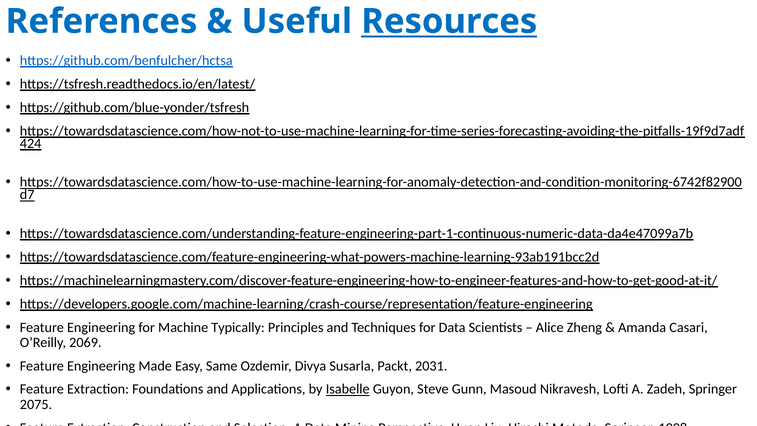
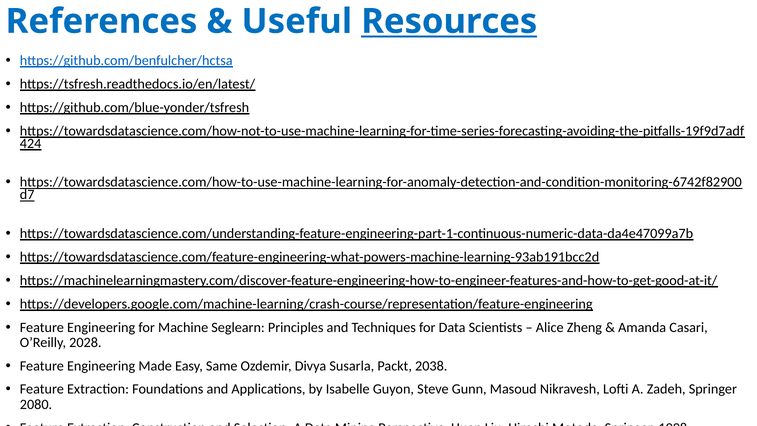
Typically: Typically -> Seglearn
2069: 2069 -> 2028
2031: 2031 -> 2038
Isabelle underline: present -> none
2075: 2075 -> 2080
